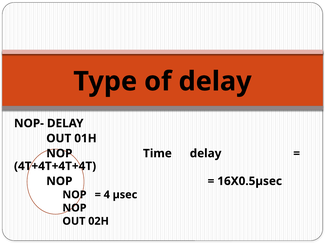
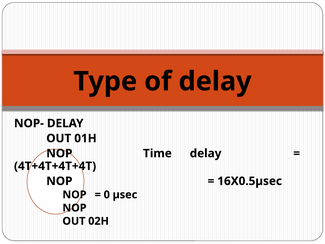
4: 4 -> 0
